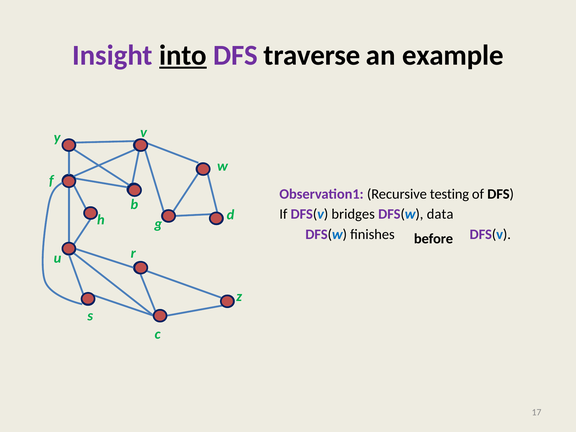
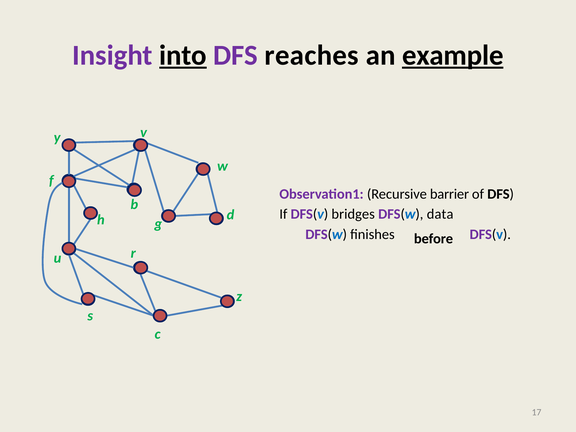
traverse: traverse -> reaches
example underline: none -> present
testing: testing -> barrier
